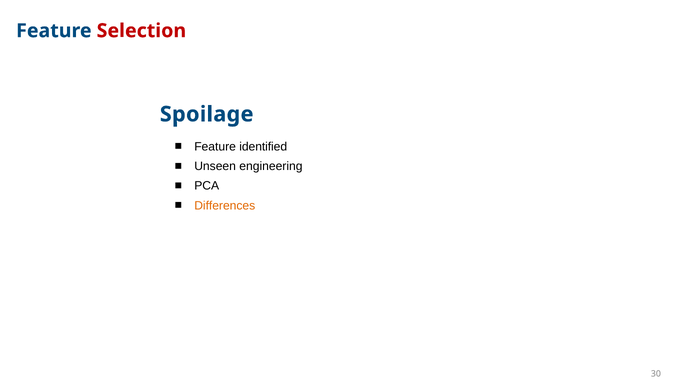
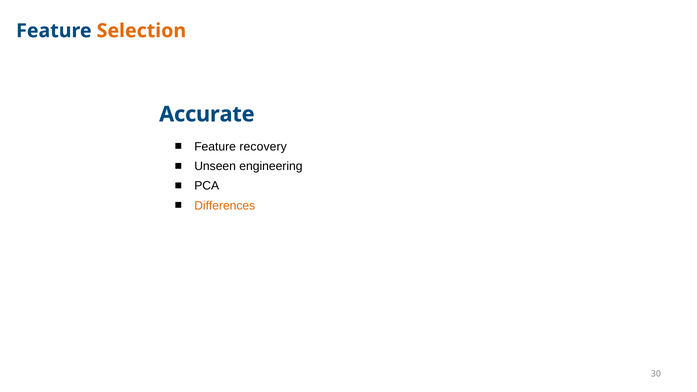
Selection colour: red -> orange
Spoilage: Spoilage -> Accurate
identified: identified -> recovery
